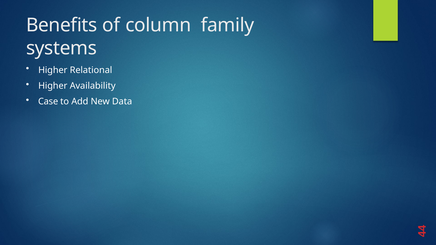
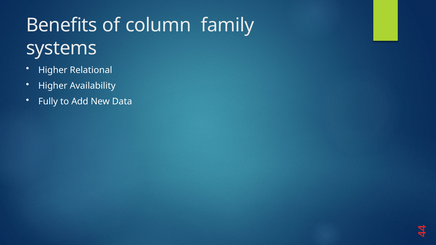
Case: Case -> Fully
